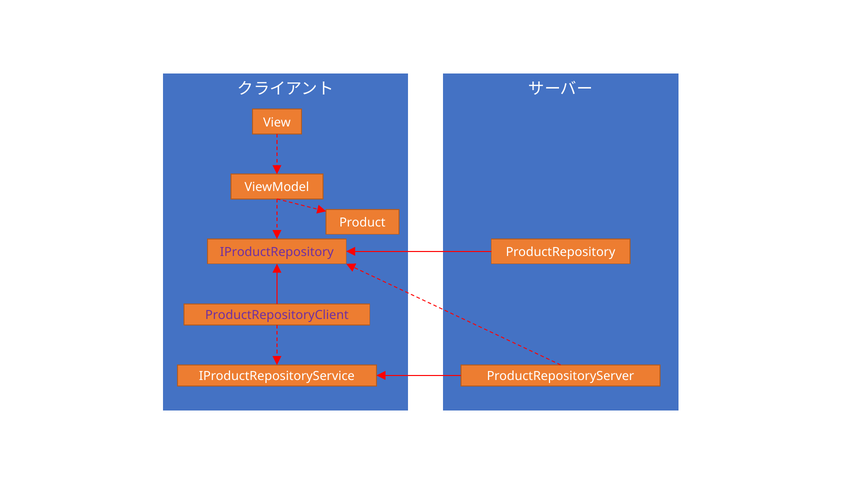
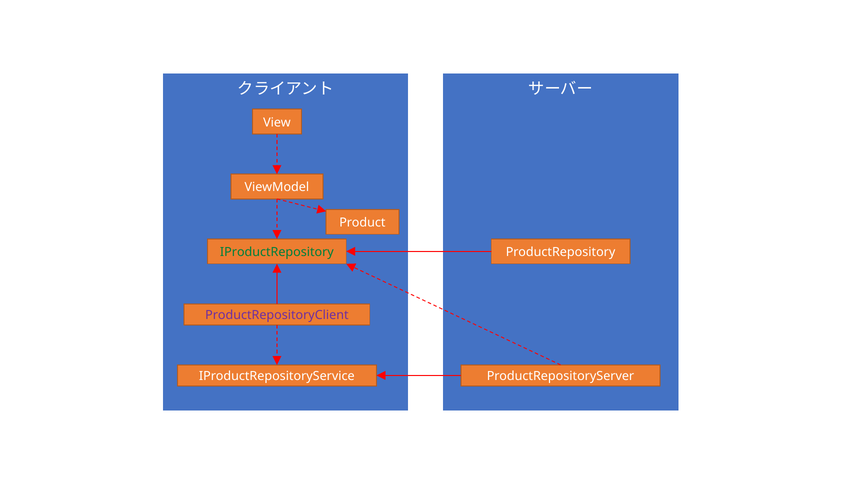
IProductRepository colour: purple -> green
